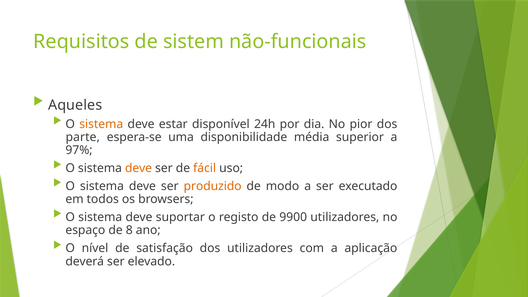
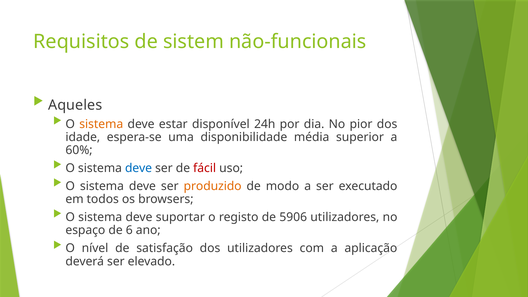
parte: parte -> idade
97%: 97% -> 60%
deve at (139, 168) colour: orange -> blue
fácil colour: orange -> red
9900: 9900 -> 5906
8: 8 -> 6
